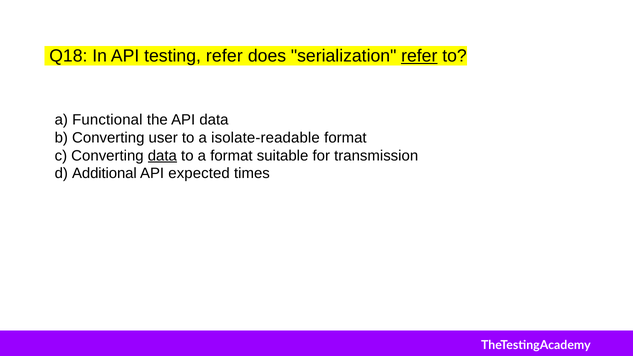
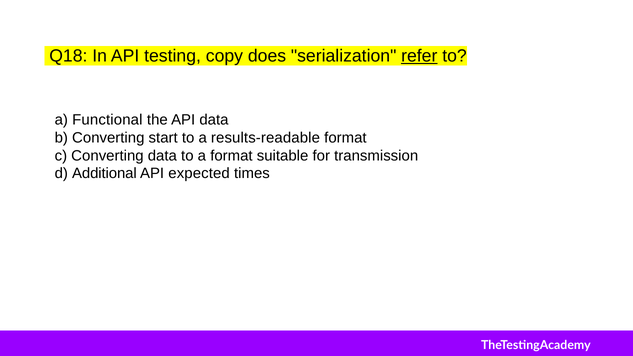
testing refer: refer -> copy
user: user -> start
isolate-readable: isolate-readable -> results-readable
data at (162, 156) underline: present -> none
